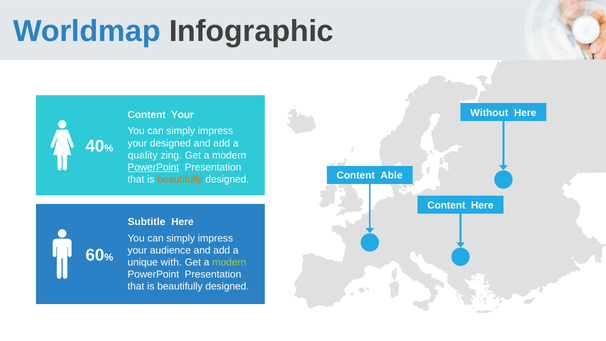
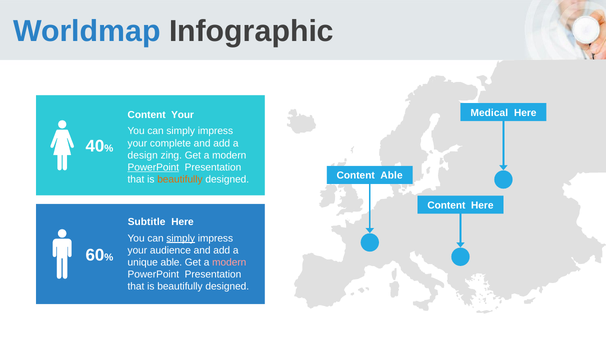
Without: Without -> Medical
your designed: designed -> complete
quality: quality -> design
simply at (181, 238) underline: none -> present
unique with: with -> able
modern at (229, 262) colour: light green -> pink
